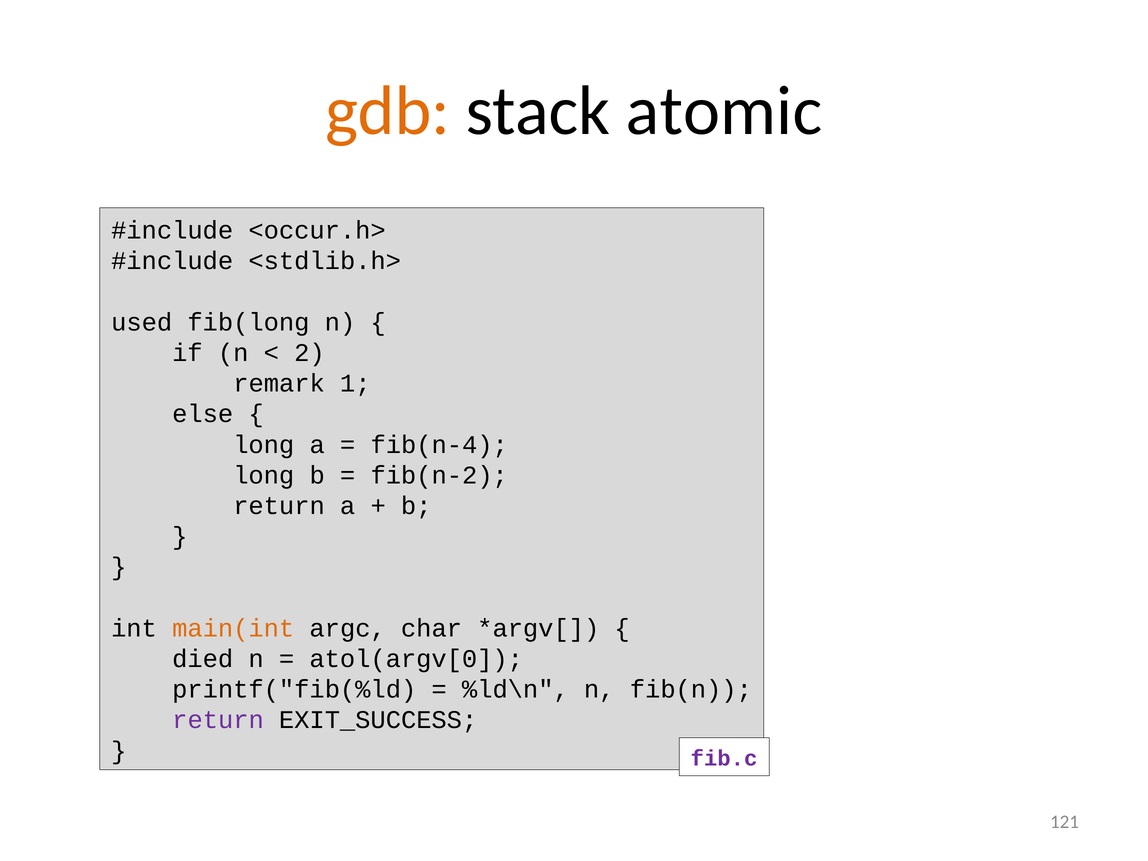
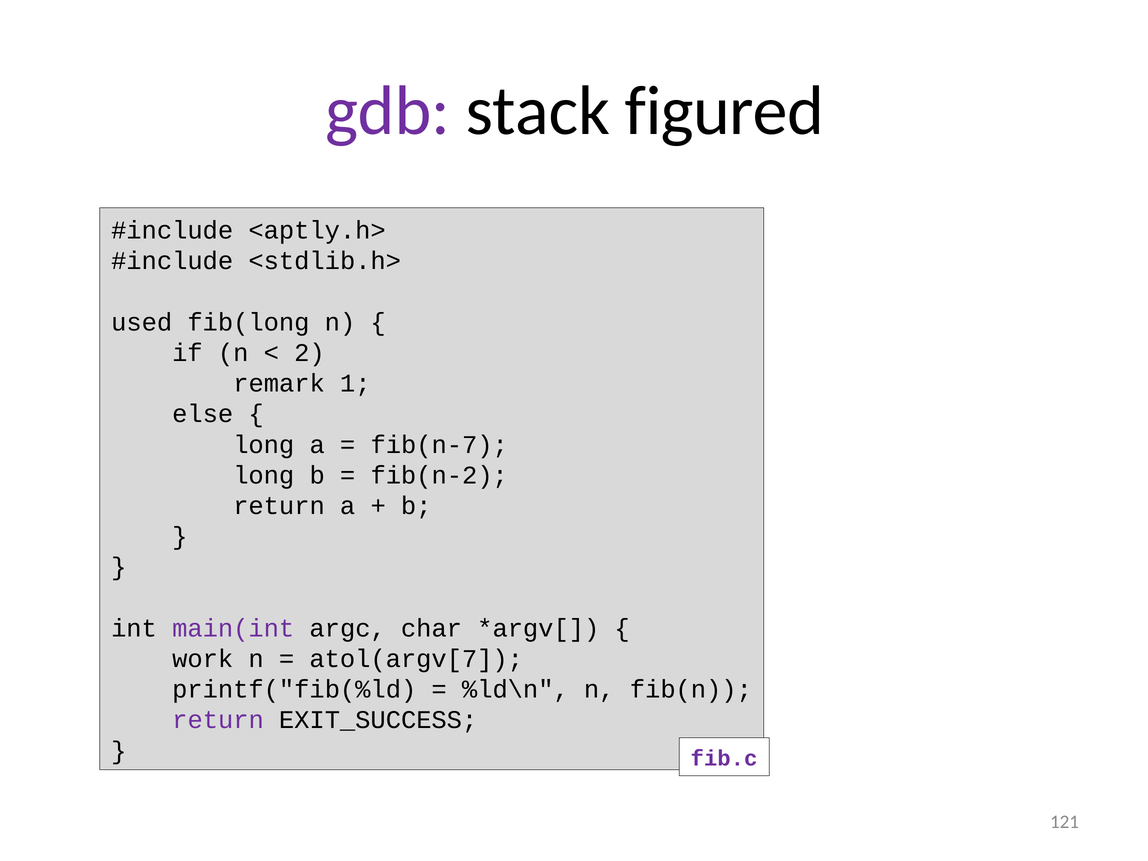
gdb colour: orange -> purple
atomic: atomic -> figured
<occur.h>: <occur.h> -> <aptly.h>
fib(n-4: fib(n-4 -> fib(n-7
main(int colour: orange -> purple
died: died -> work
atol(argv[0: atol(argv[0 -> atol(argv[7
